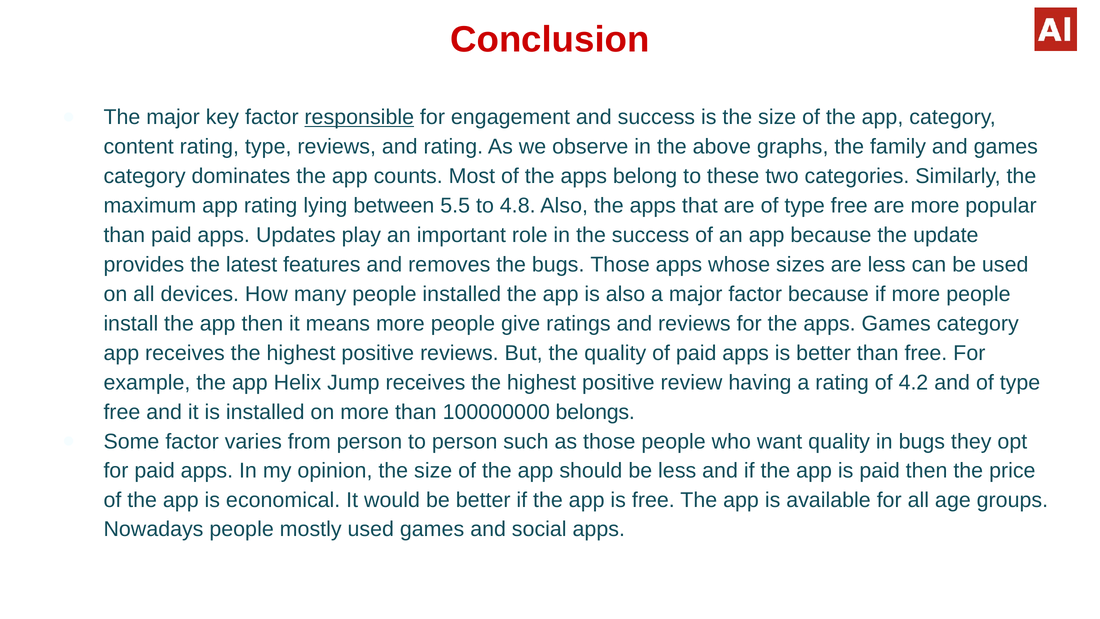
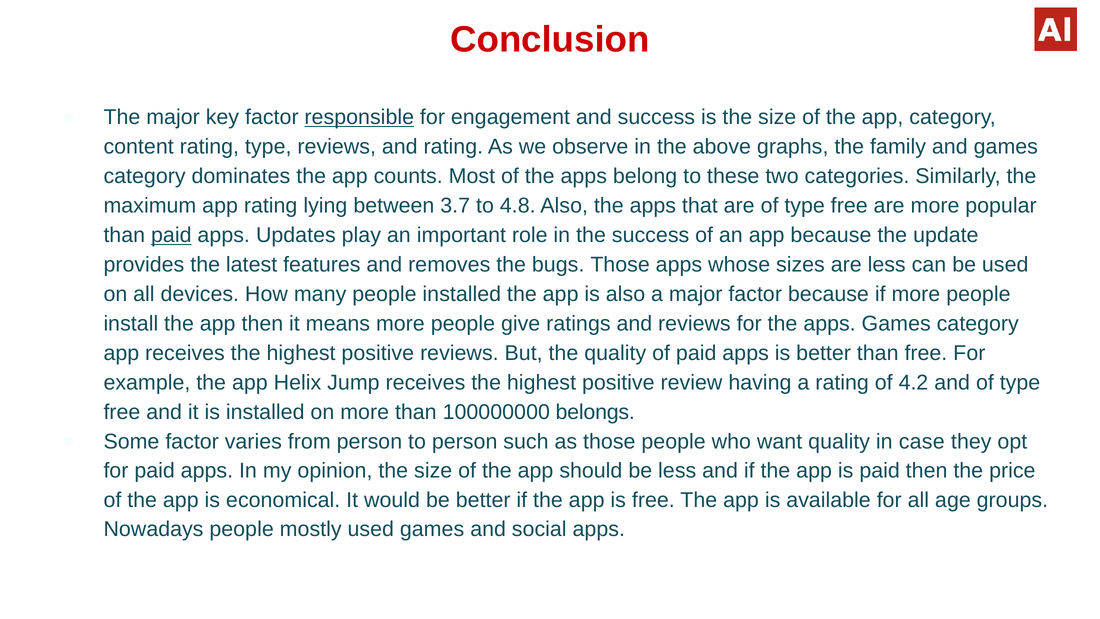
5.5: 5.5 -> 3.7
paid at (171, 235) underline: none -> present
in bugs: bugs -> case
